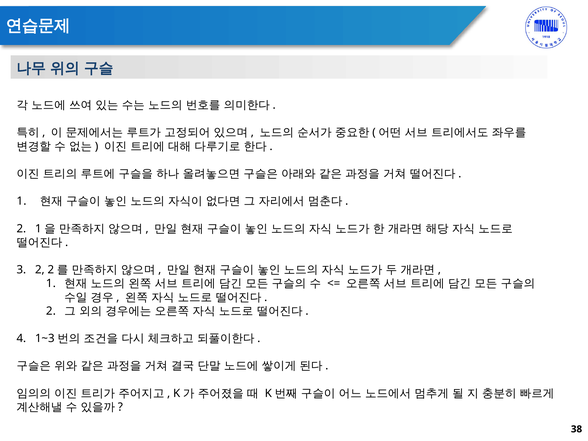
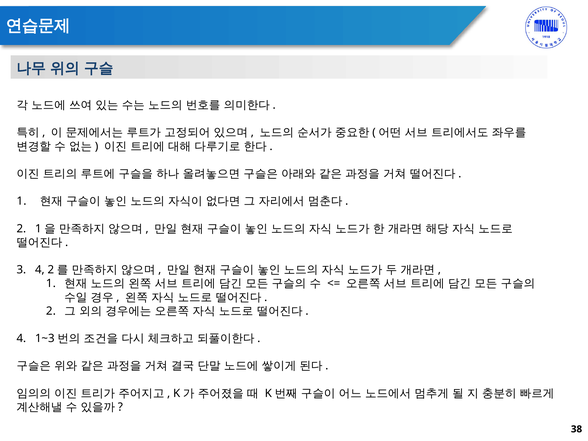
2 at (40, 270): 2 -> 4
